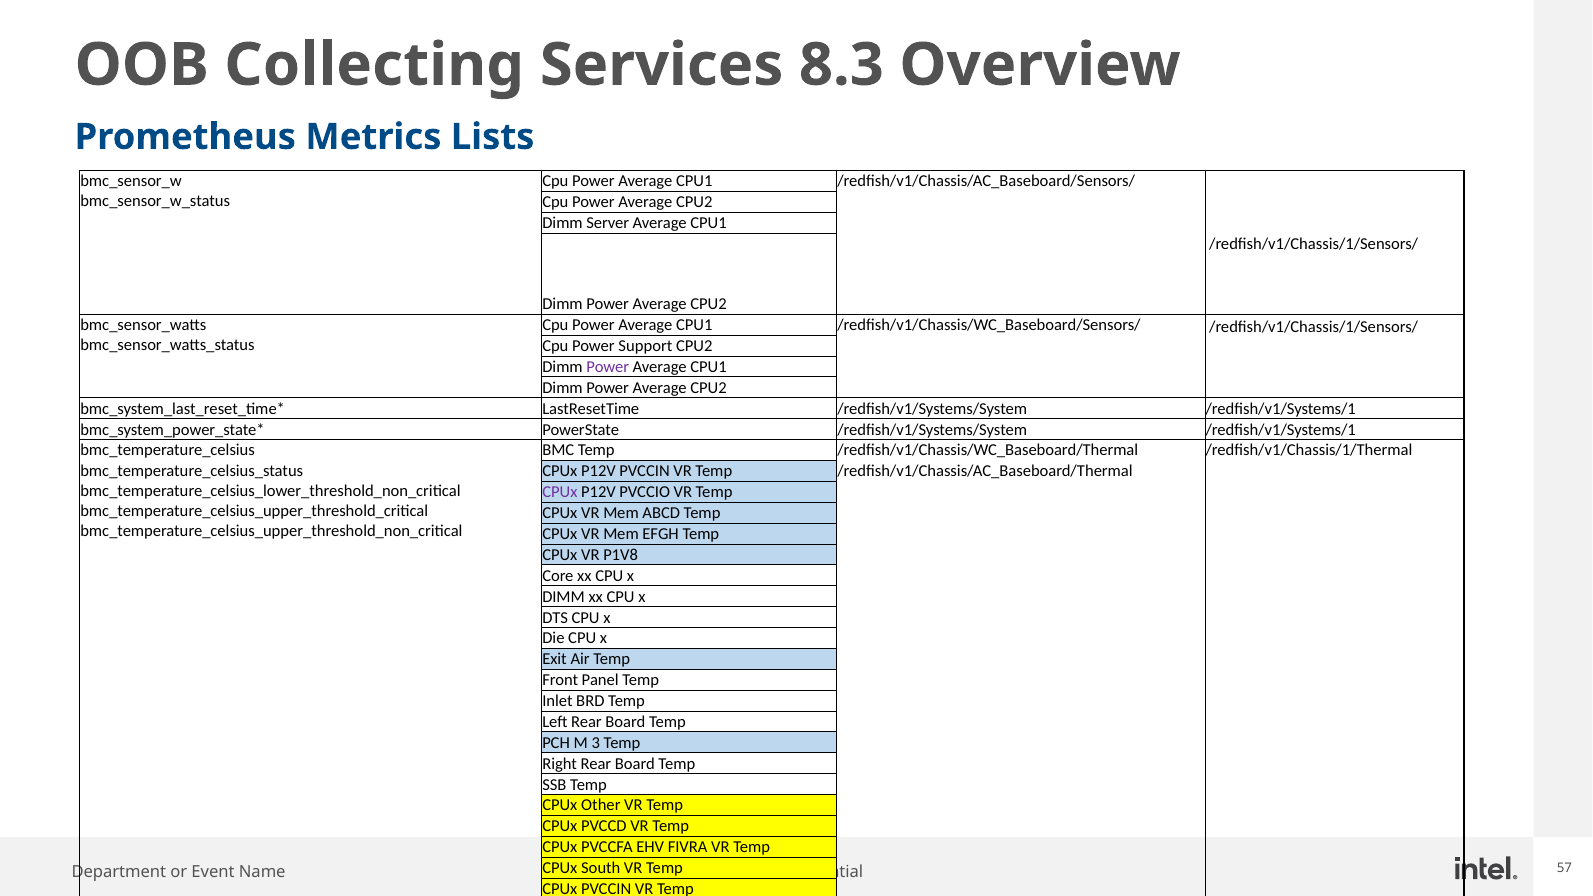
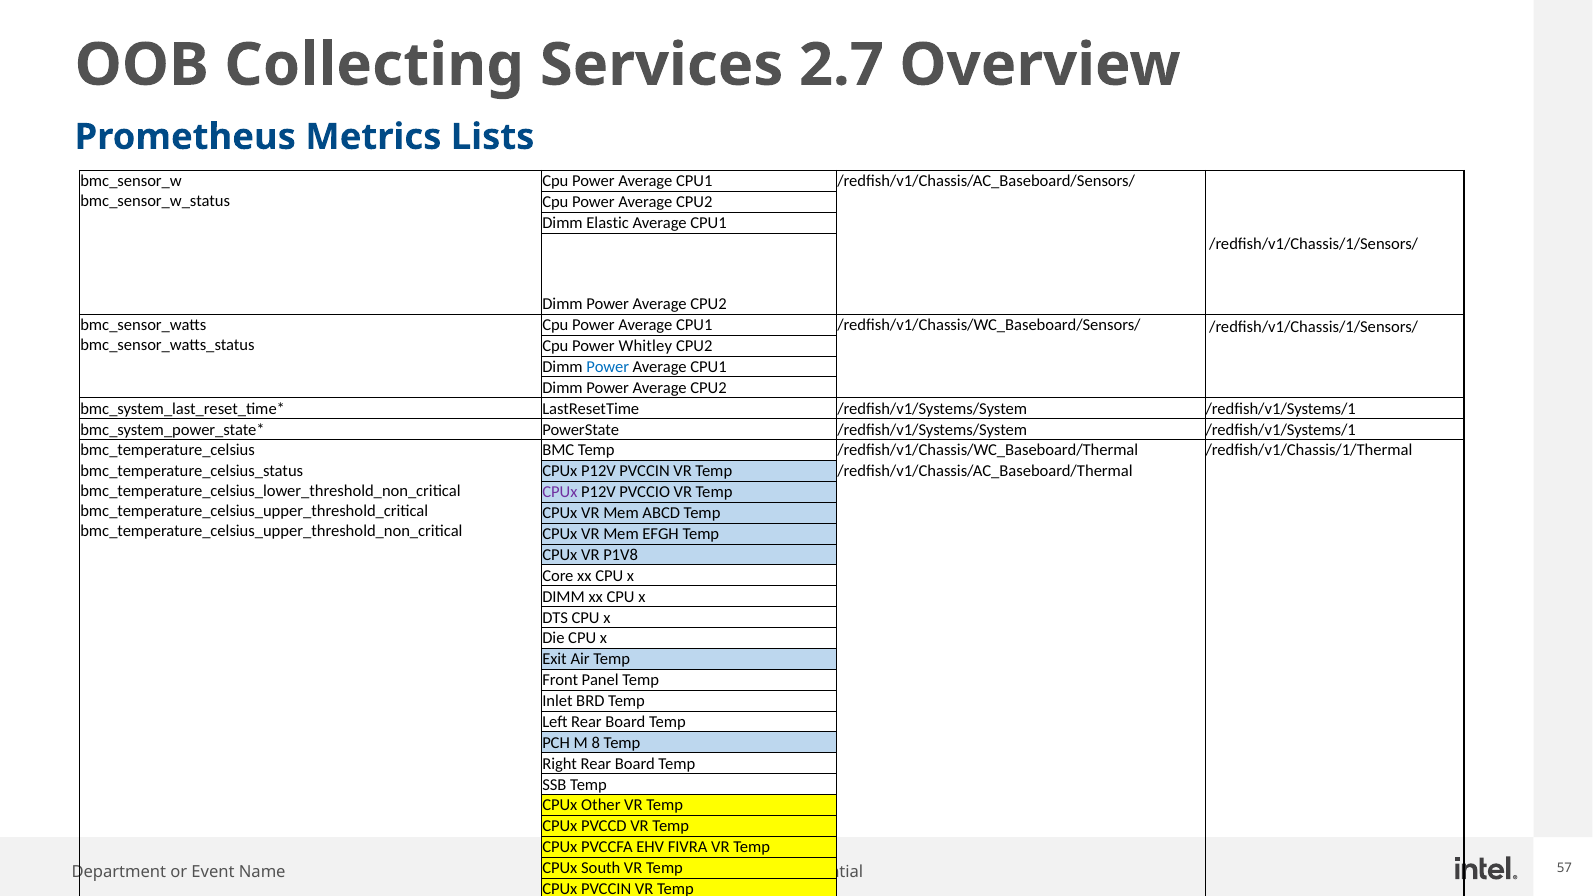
8.3: 8.3 -> 2.7
Server: Server -> Elastic
Support: Support -> Whitley
Power at (608, 367) colour: purple -> blue
3: 3 -> 8
